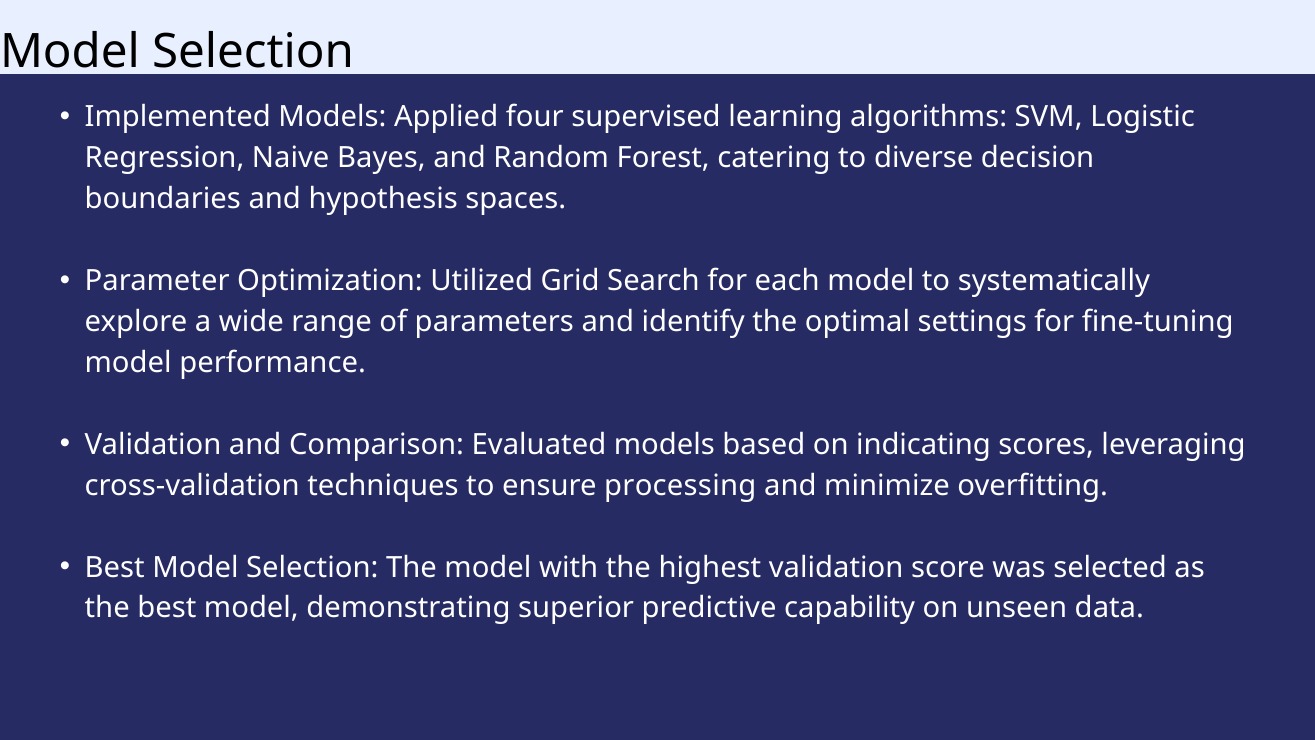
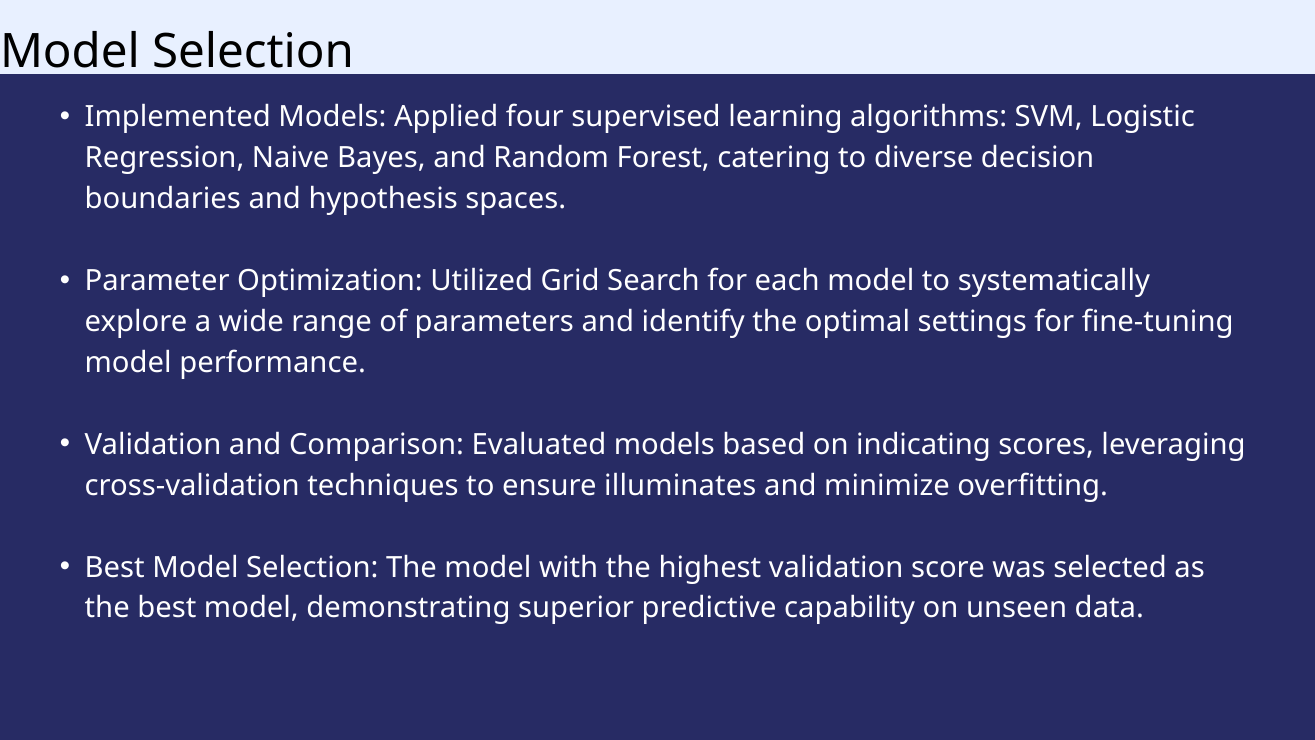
processing: processing -> illuminates
